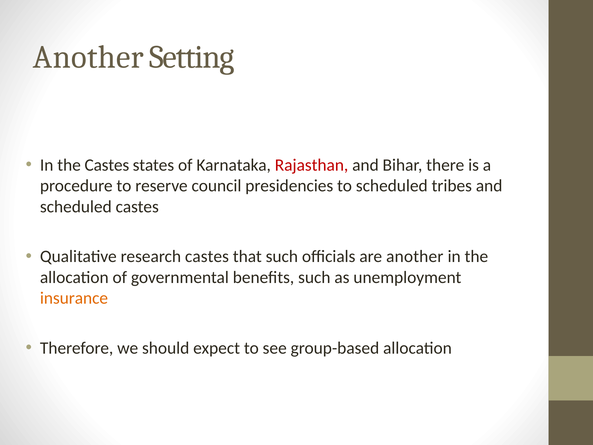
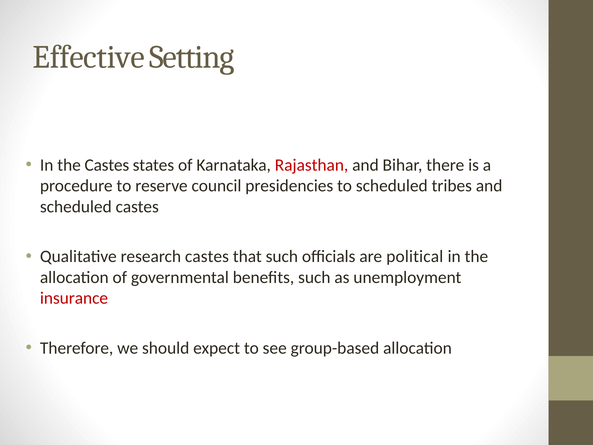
Another at (88, 57): Another -> Effective
are another: another -> political
insurance colour: orange -> red
